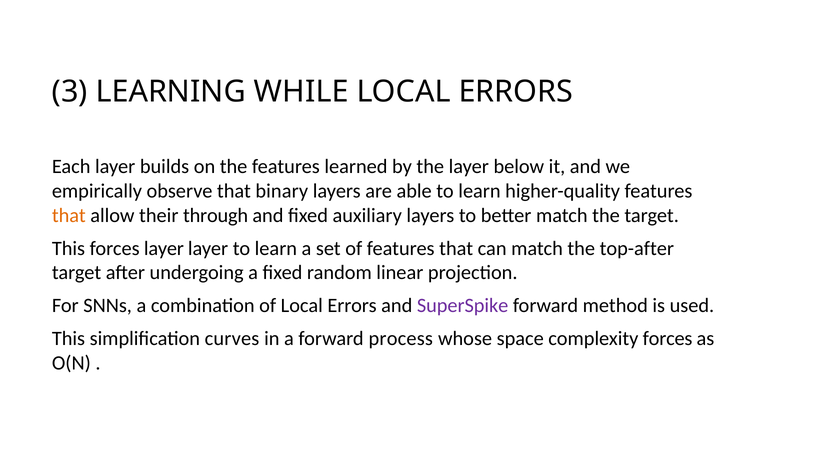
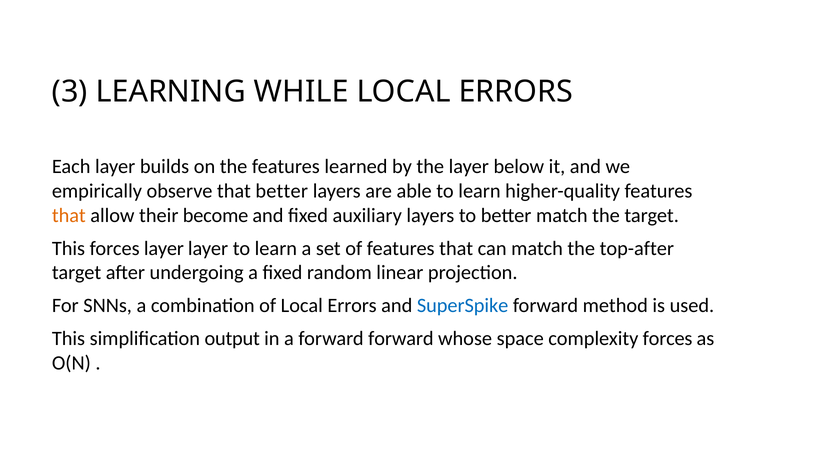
that binary: binary -> better
through: through -> become
SuperSpike colour: purple -> blue
curves: curves -> output
forward process: process -> forward
